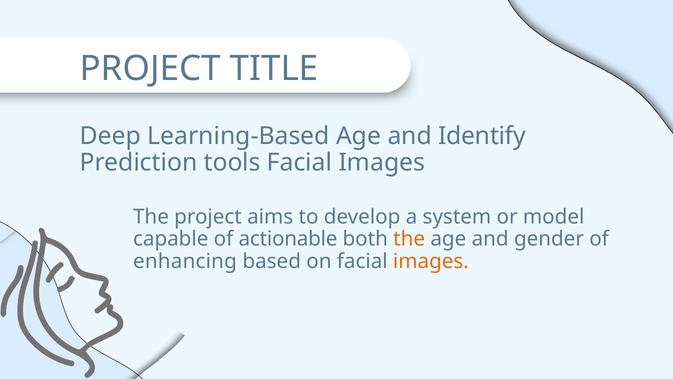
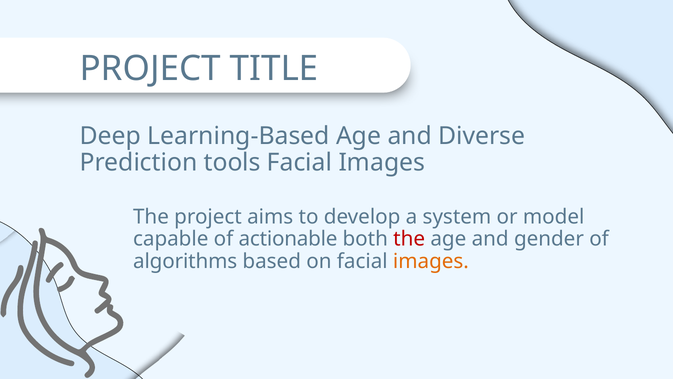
Identify: Identify -> Diverse
the at (409, 239) colour: orange -> red
enhancing: enhancing -> algorithms
